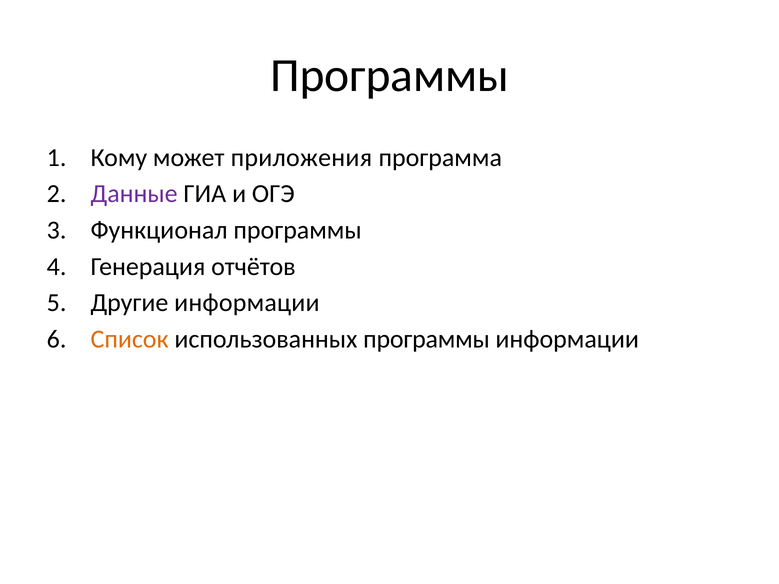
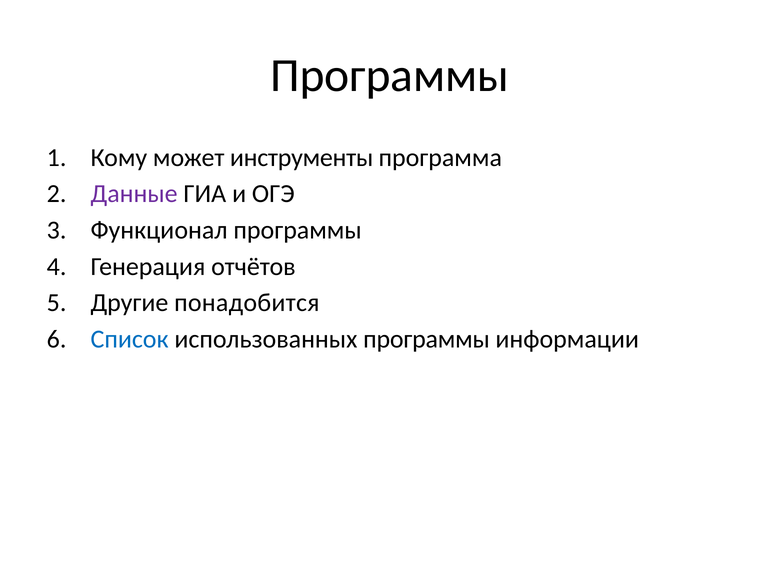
приложения: приложения -> инструменты
Другие информации: информации -> понадобится
Список colour: orange -> blue
